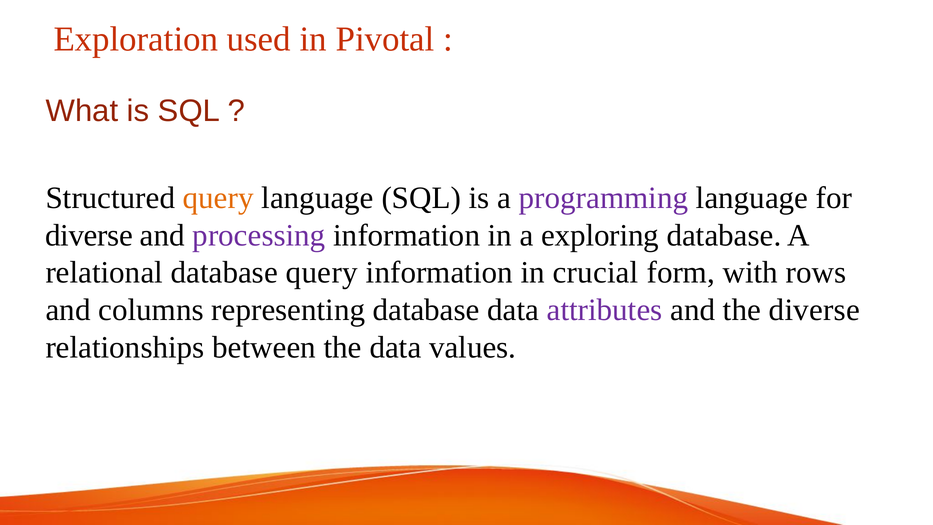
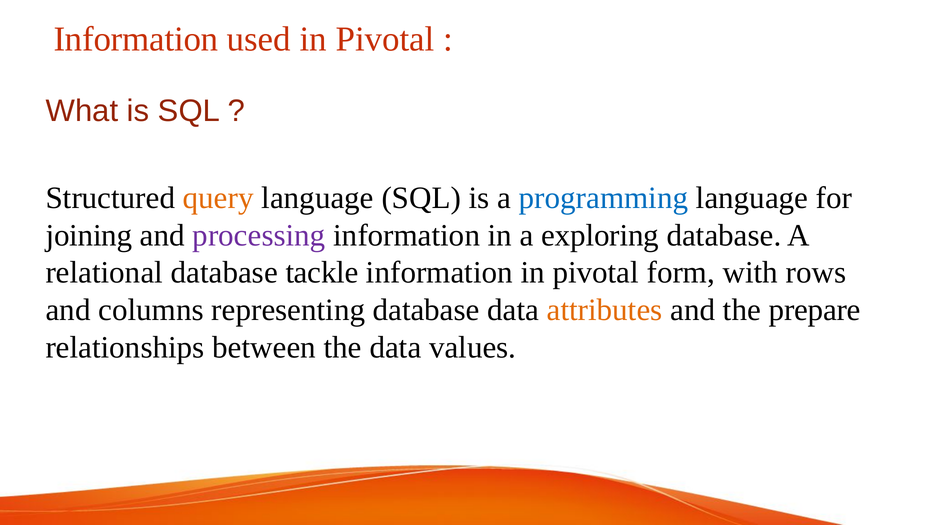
Exploration at (136, 39): Exploration -> Information
programming colour: purple -> blue
diverse at (89, 235): diverse -> joining
database query: query -> tackle
information in crucial: crucial -> pivotal
attributes colour: purple -> orange
the diverse: diverse -> prepare
